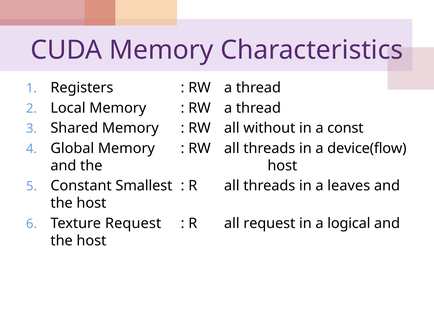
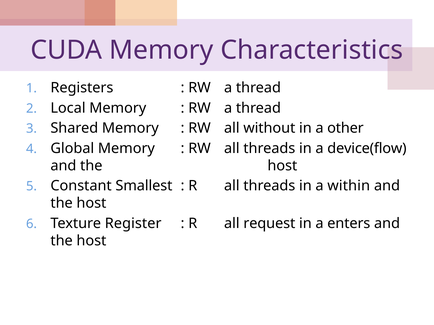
const: const -> other
leaves: leaves -> within
Texture Request: Request -> Register
logical: logical -> enters
